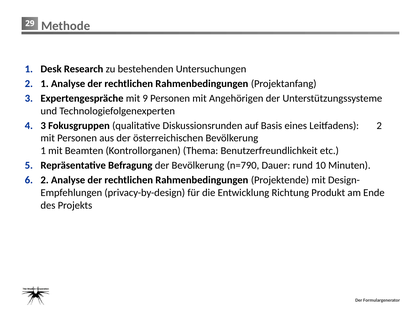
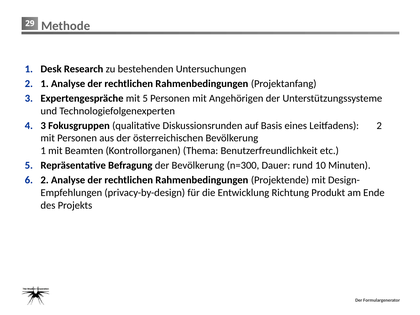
mit 9: 9 -> 5
n=790: n=790 -> n=300
